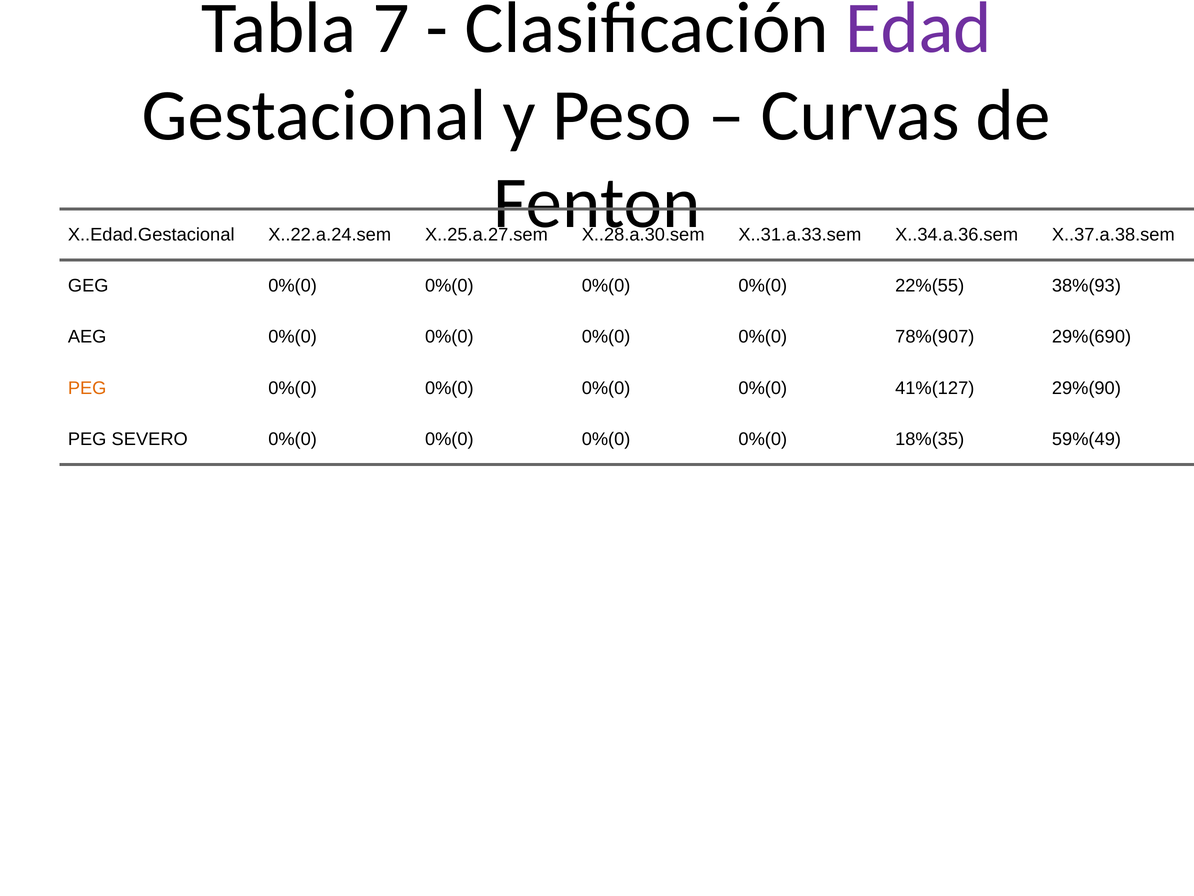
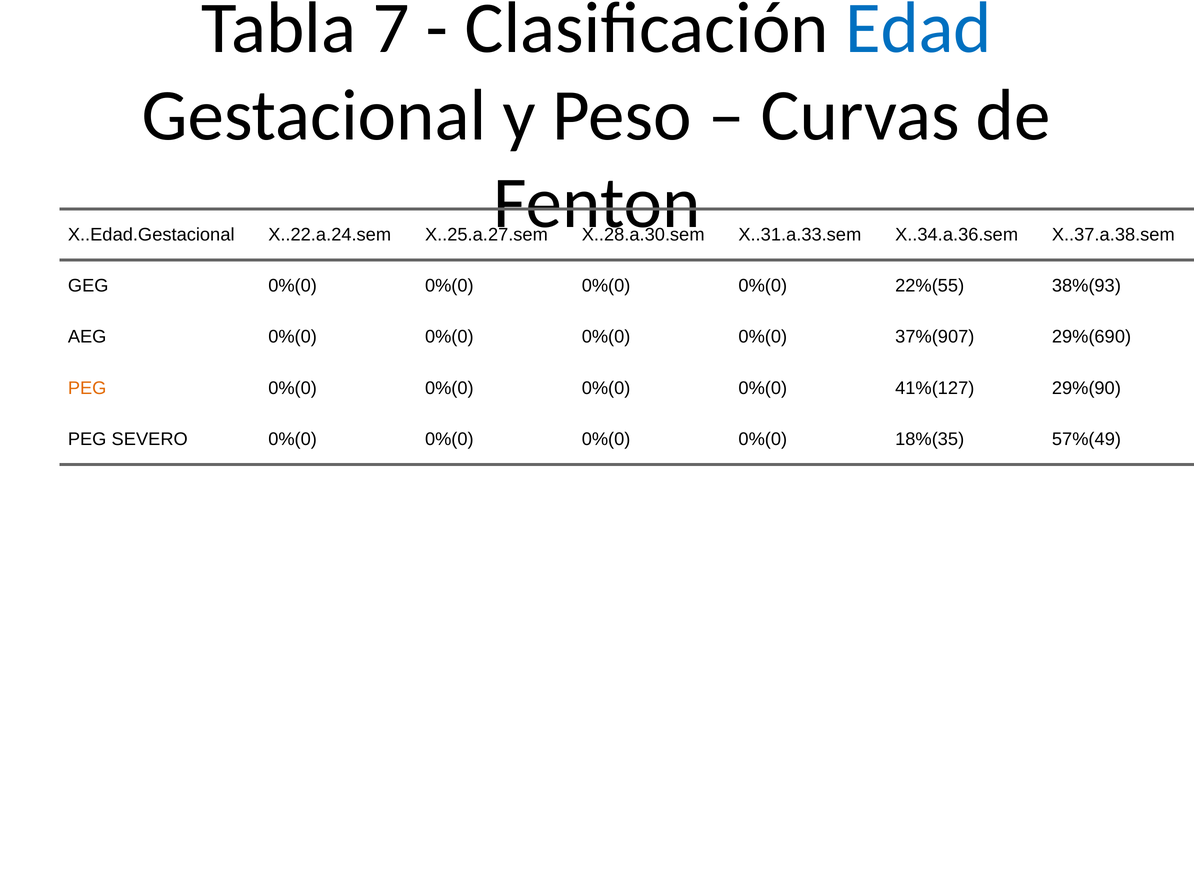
Edad colour: purple -> blue
78%(907: 78%(907 -> 37%(907
59%(49: 59%(49 -> 57%(49
